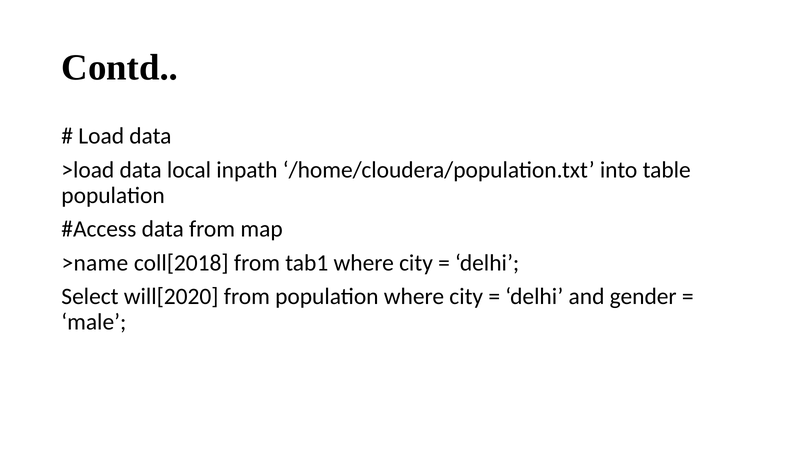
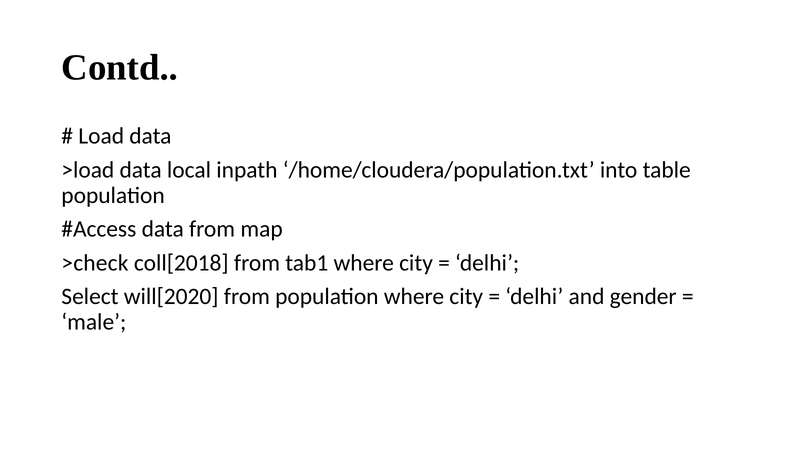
>name: >name -> >check
